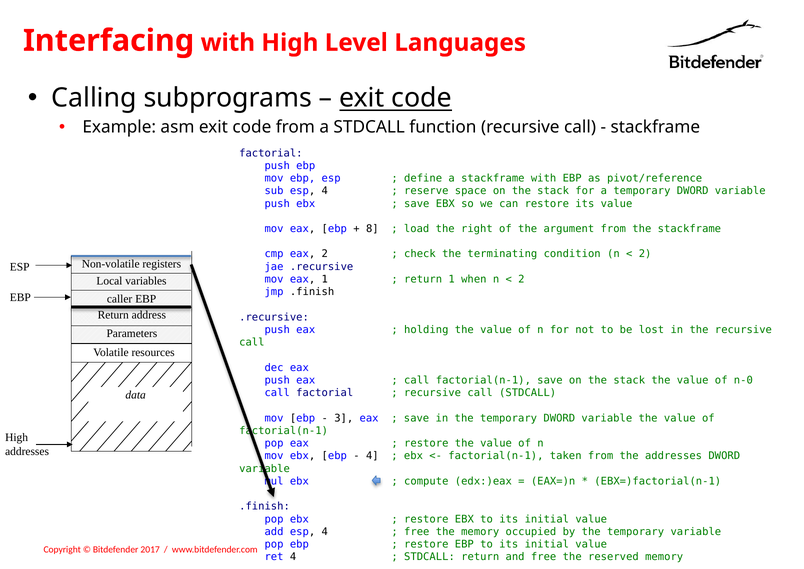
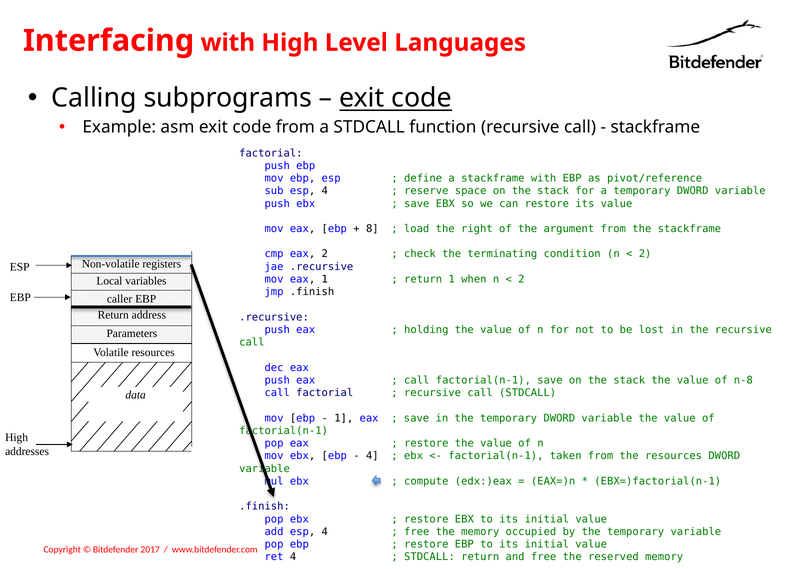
n-0: n-0 -> n-8
3 at (344, 418): 3 -> 1
the addresses: addresses -> resources
